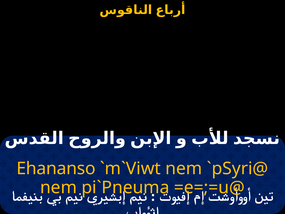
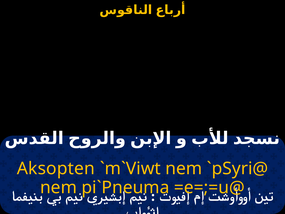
Ehananso: Ehananso -> Aksopten
